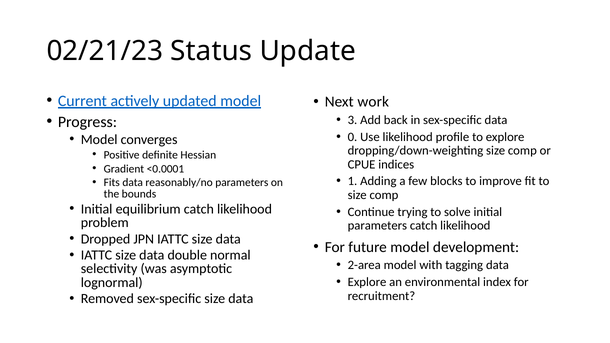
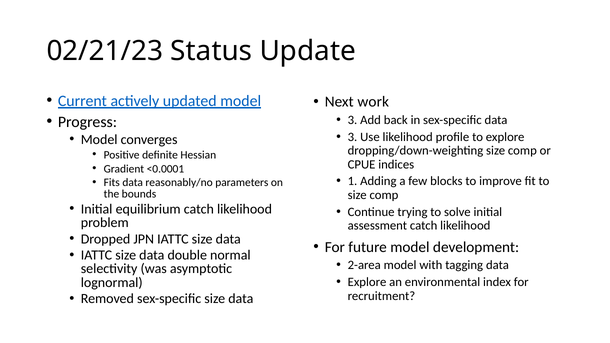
0 at (353, 137): 0 -> 3
parameters at (377, 226): parameters -> assessment
